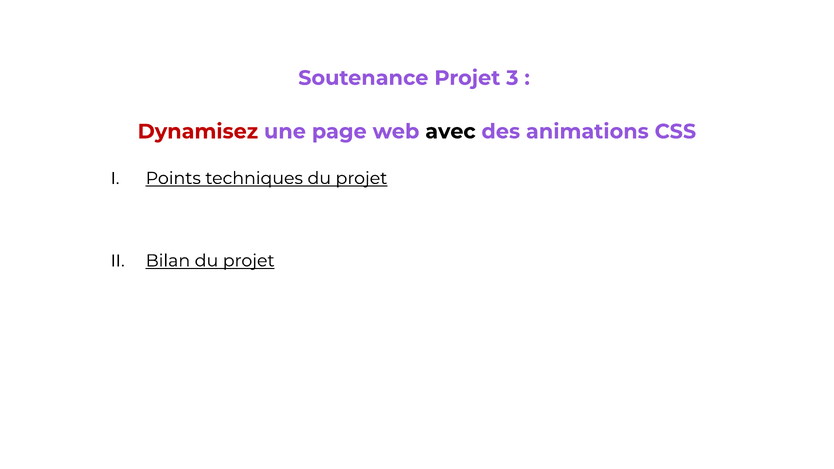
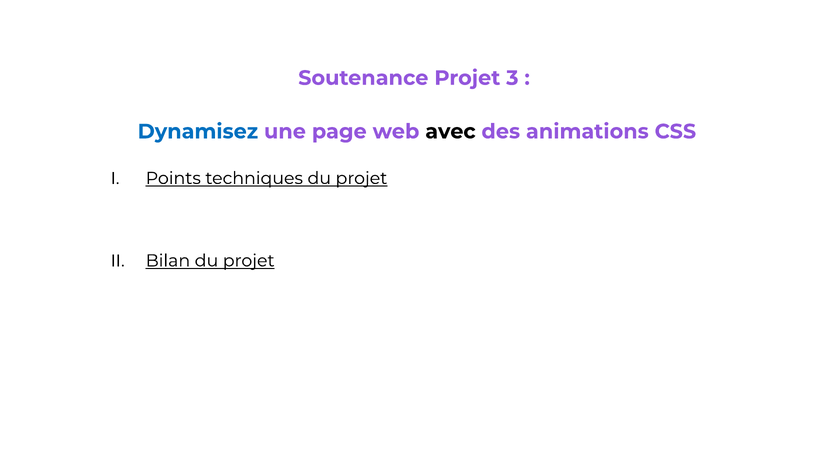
Dynamisez colour: red -> blue
